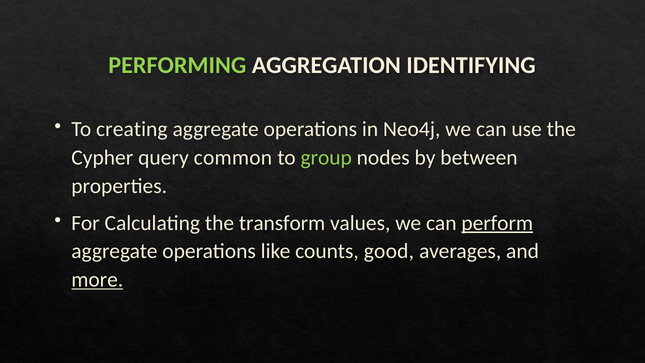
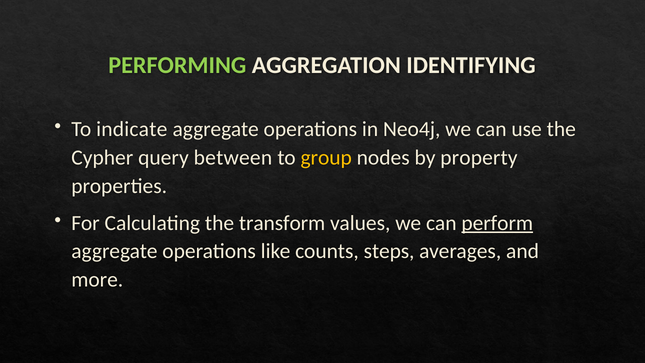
creating: creating -> indicate
common: common -> between
group colour: light green -> yellow
between: between -> property
good: good -> steps
more underline: present -> none
